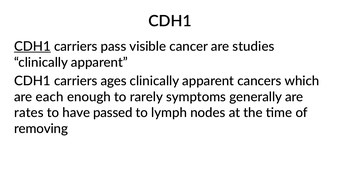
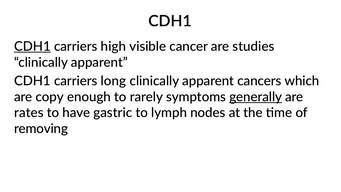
pass: pass -> high
ages: ages -> long
each: each -> copy
generally underline: none -> present
passed: passed -> gastric
